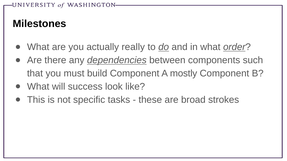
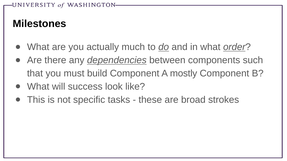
really: really -> much
